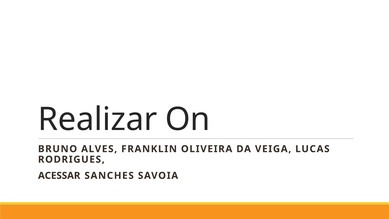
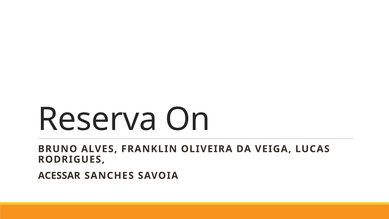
Realizar: Realizar -> Reserva
